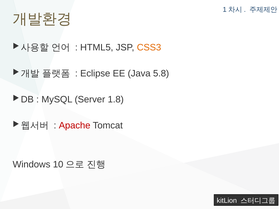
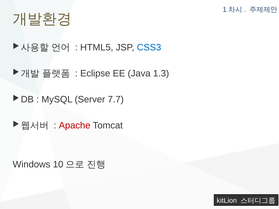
CSS3 colour: orange -> blue
5.8: 5.8 -> 1.3
1.8: 1.8 -> 7.7
